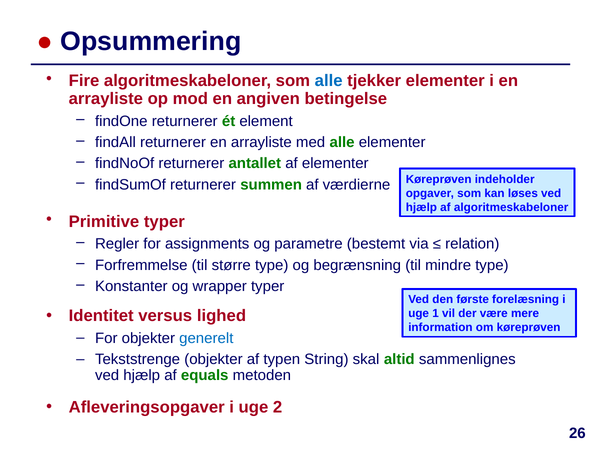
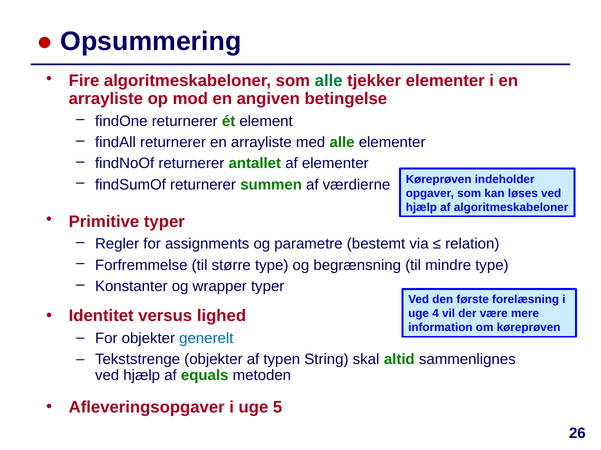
alle at (329, 81) colour: blue -> green
1: 1 -> 4
2: 2 -> 5
